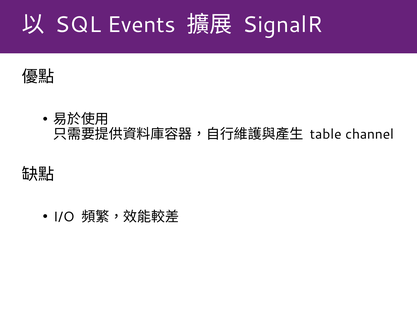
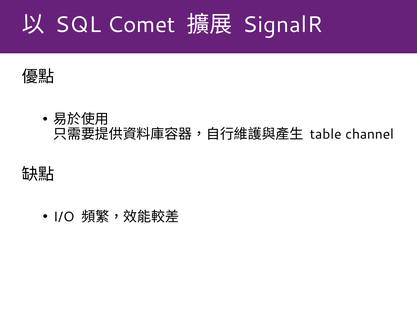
Events: Events -> Comet
